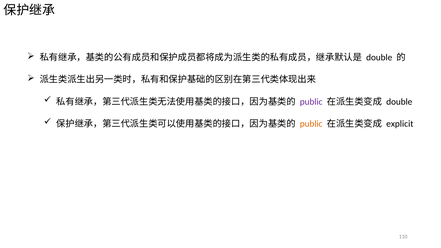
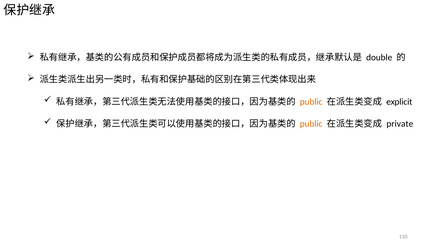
public at (311, 102) colour: purple -> orange
double at (399, 102): double -> explicit
explicit: explicit -> private
